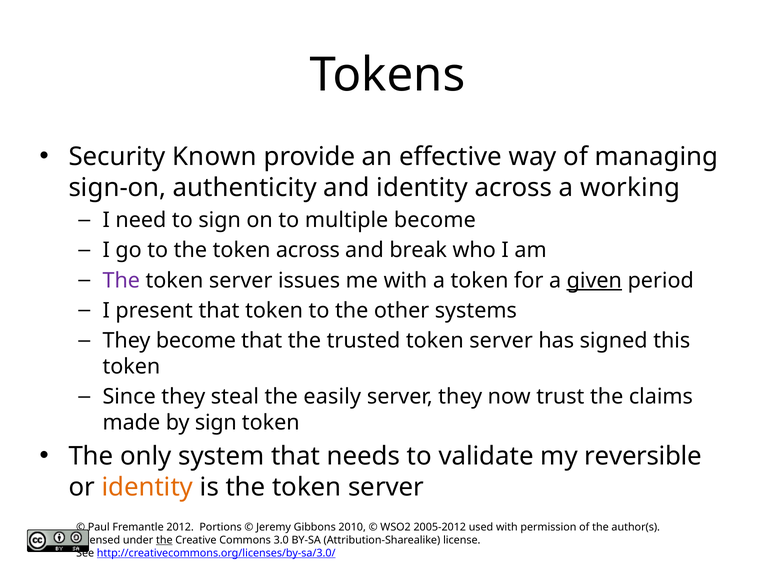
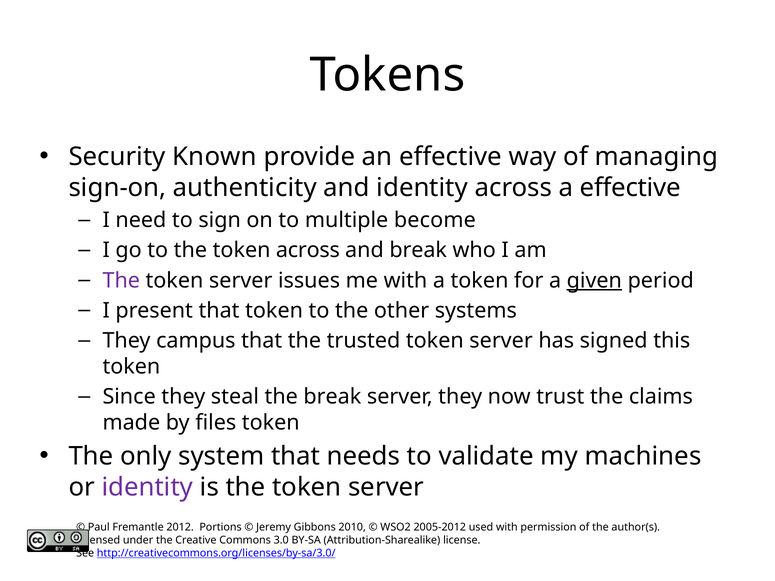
a working: working -> effective
They become: become -> campus
the easily: easily -> break
by sign: sign -> files
reversible: reversible -> machines
identity at (147, 488) colour: orange -> purple
the at (164, 540) underline: present -> none
